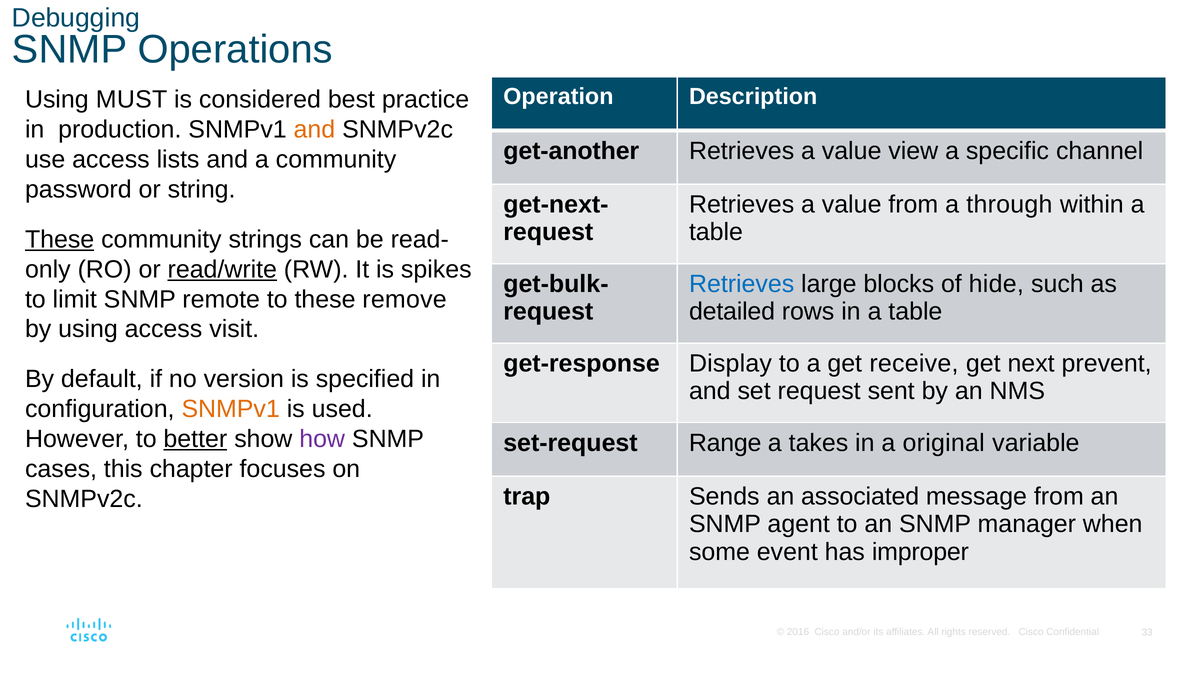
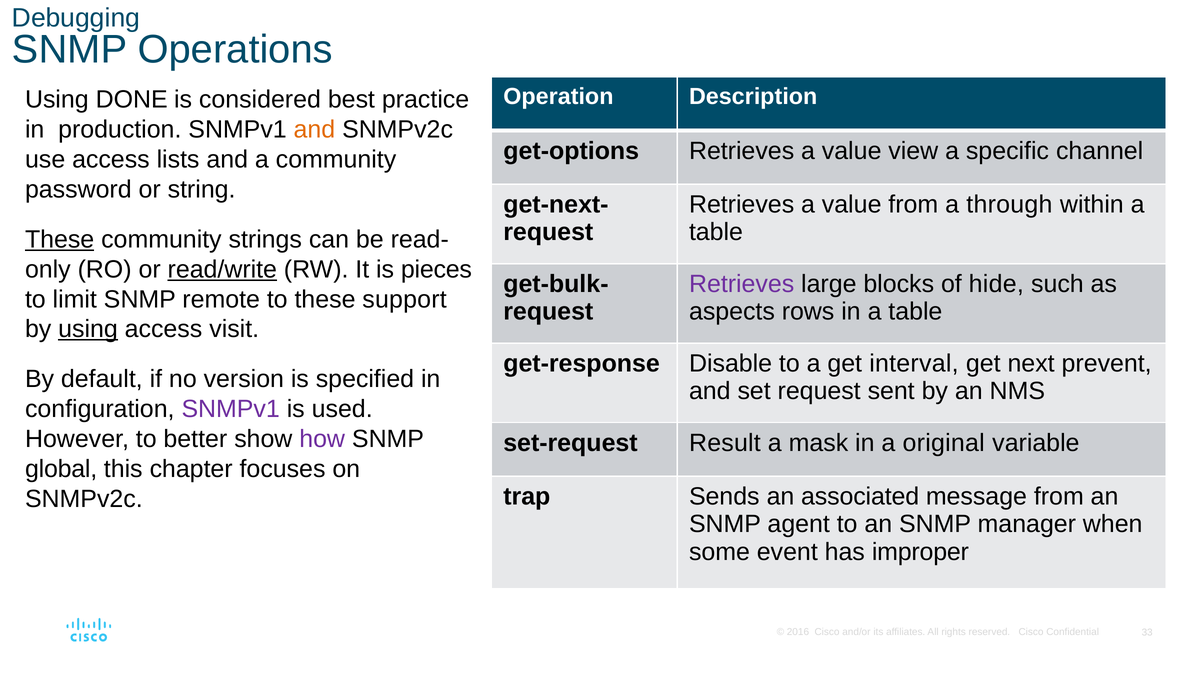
MUST: MUST -> DONE
get-another: get-another -> get-options
spikes: spikes -> pieces
Retrieves at (742, 284) colour: blue -> purple
remove: remove -> support
detailed: detailed -> aspects
using at (88, 329) underline: none -> present
Display: Display -> Disable
receive: receive -> interval
SNMPv1 at (231, 409) colour: orange -> purple
better underline: present -> none
Range: Range -> Result
takes: takes -> mask
cases: cases -> global
